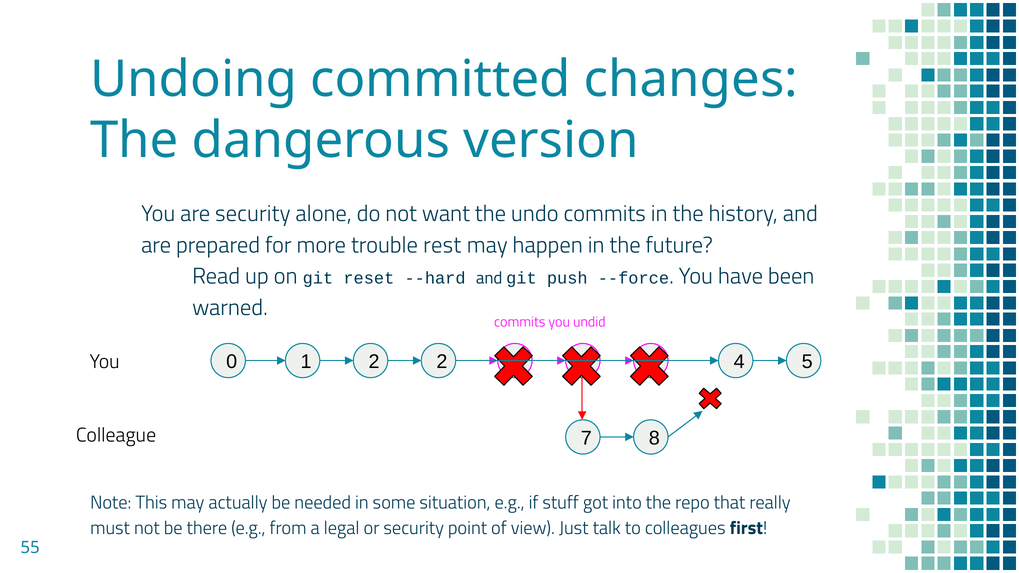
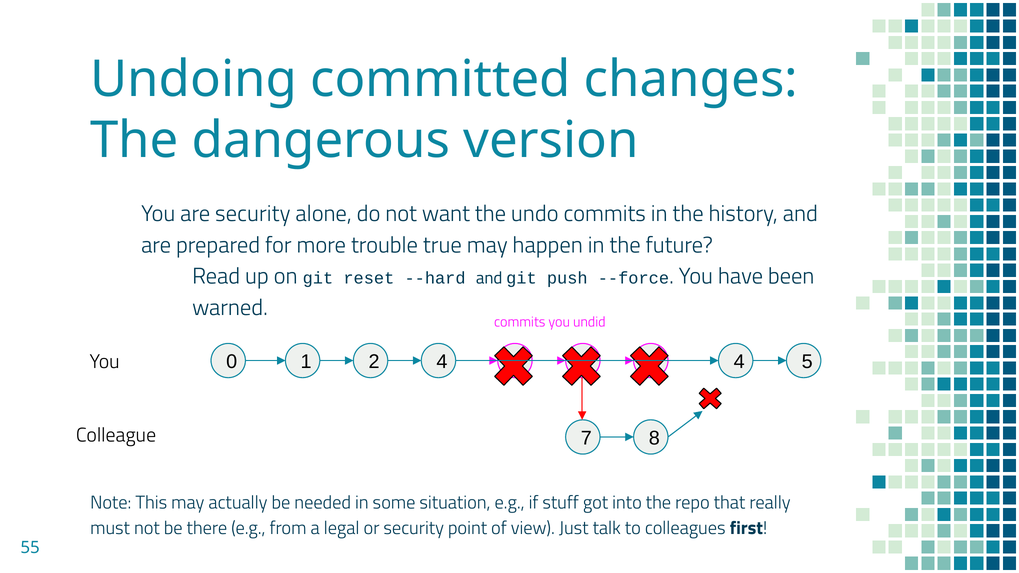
rest: rest -> true
2 2: 2 -> 4
